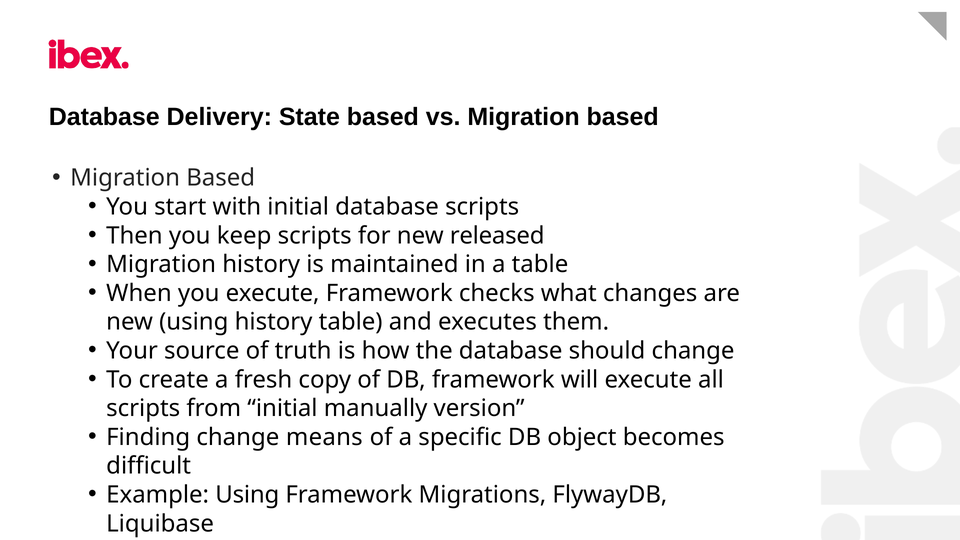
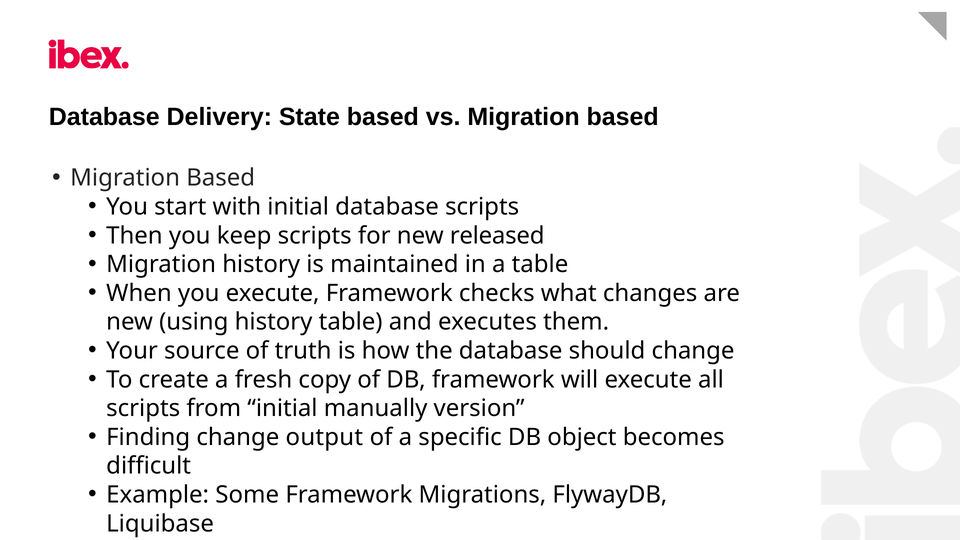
means: means -> output
Example Using: Using -> Some
